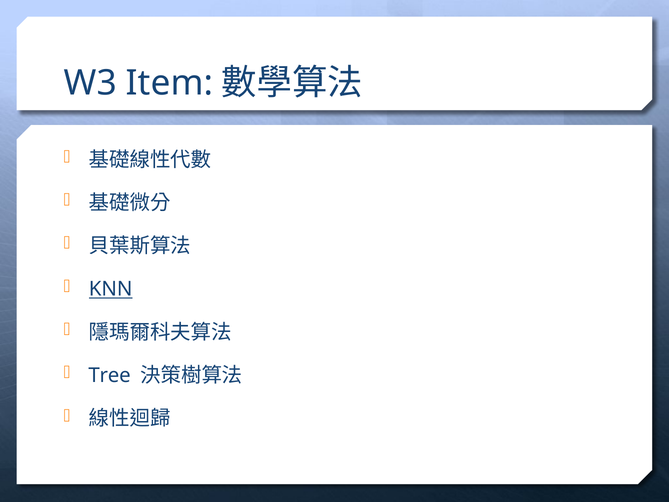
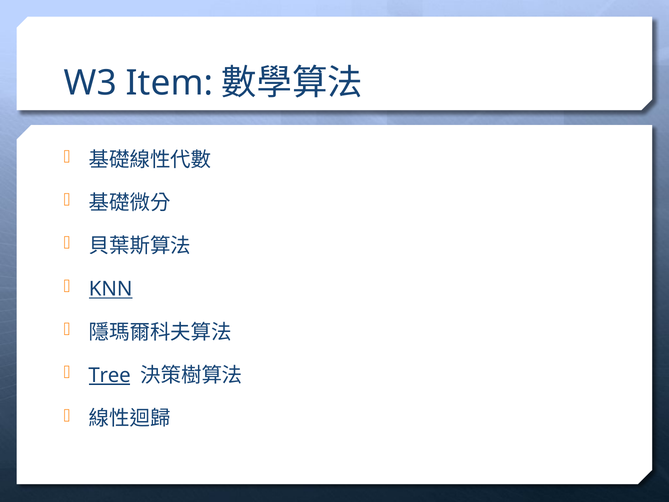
Tree underline: none -> present
